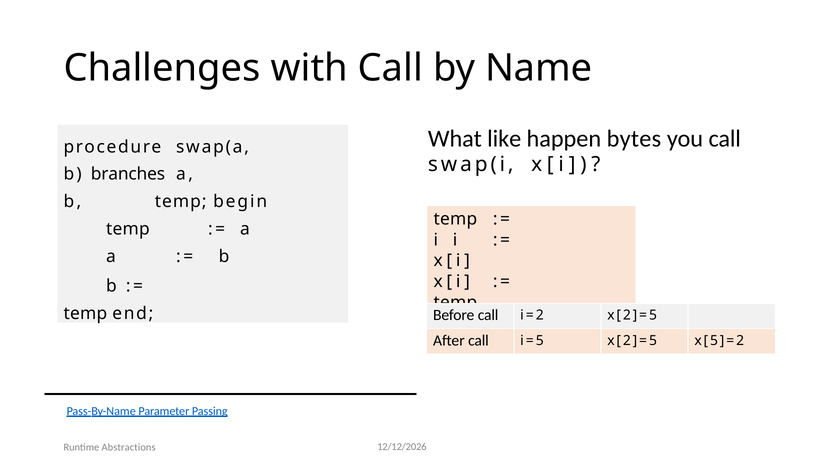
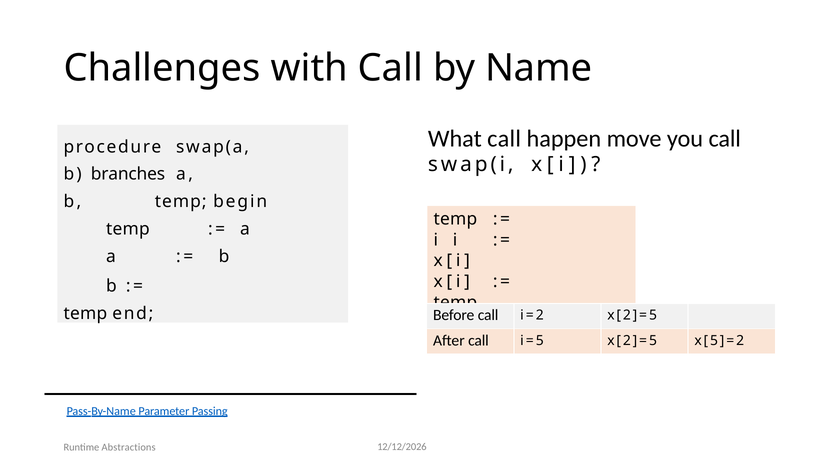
What like: like -> call
bytes: bytes -> move
